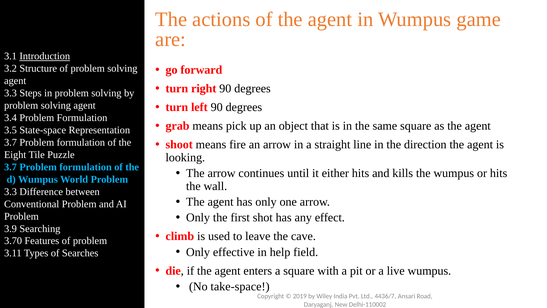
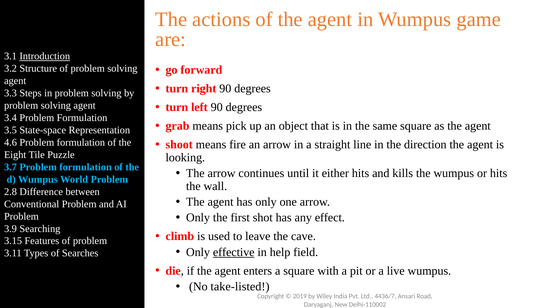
3.7 at (10, 142): 3.7 -> 4.6
3.3 at (10, 191): 3.3 -> 2.8
3.70: 3.70 -> 3.15
effective underline: none -> present
take-space: take-space -> take-listed
